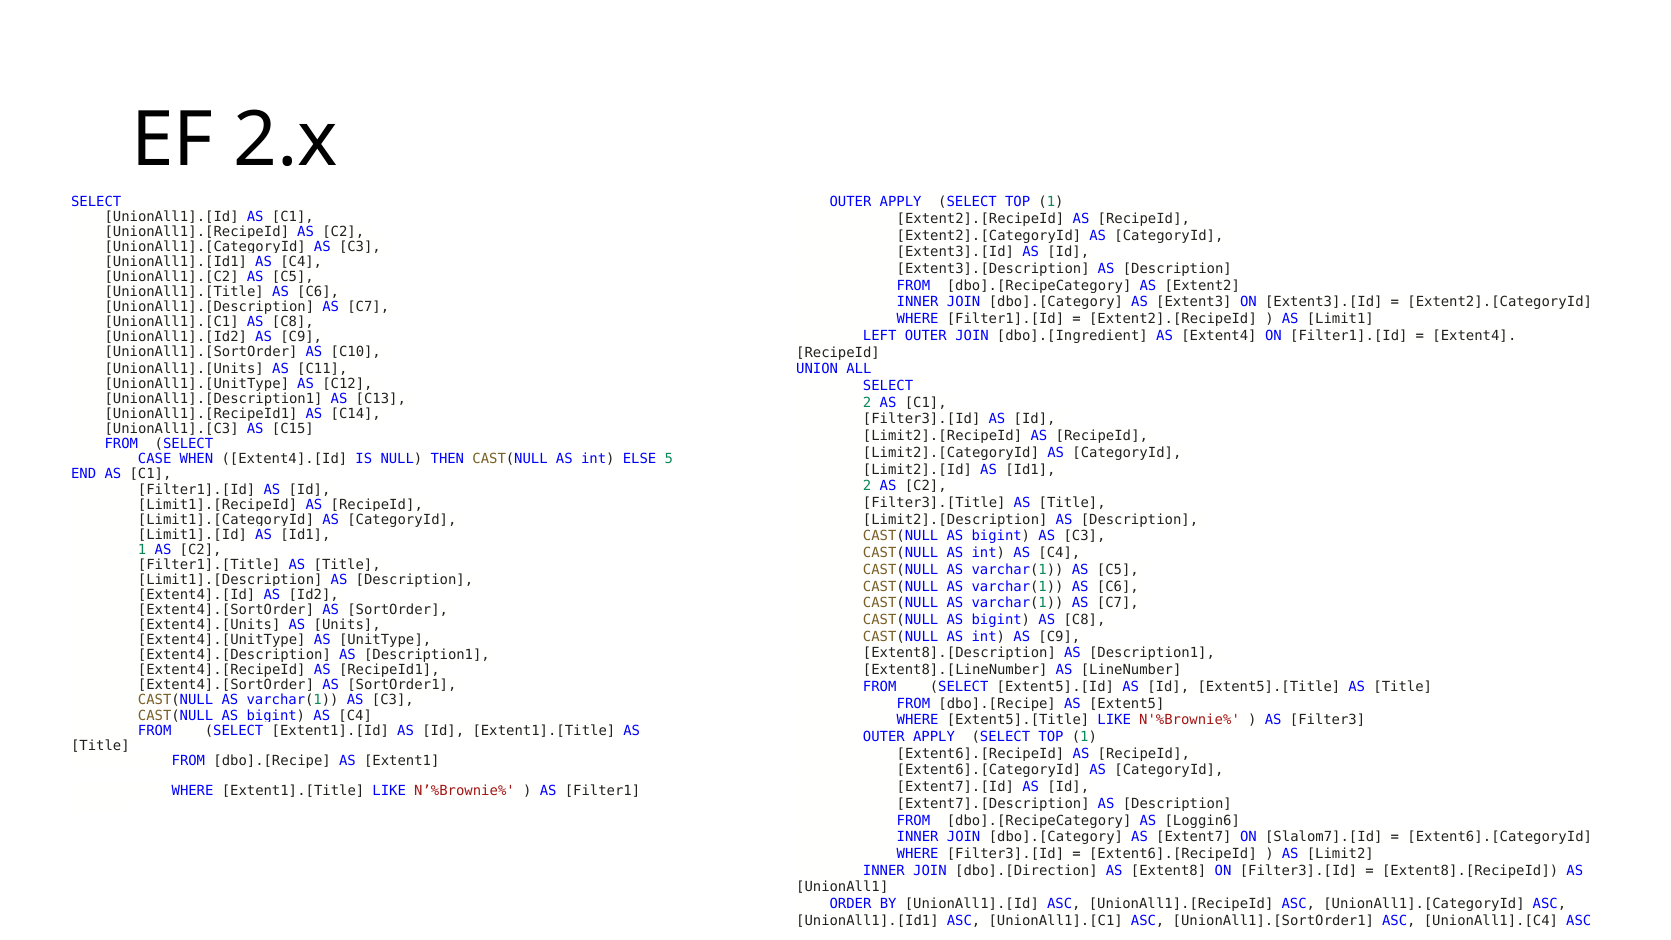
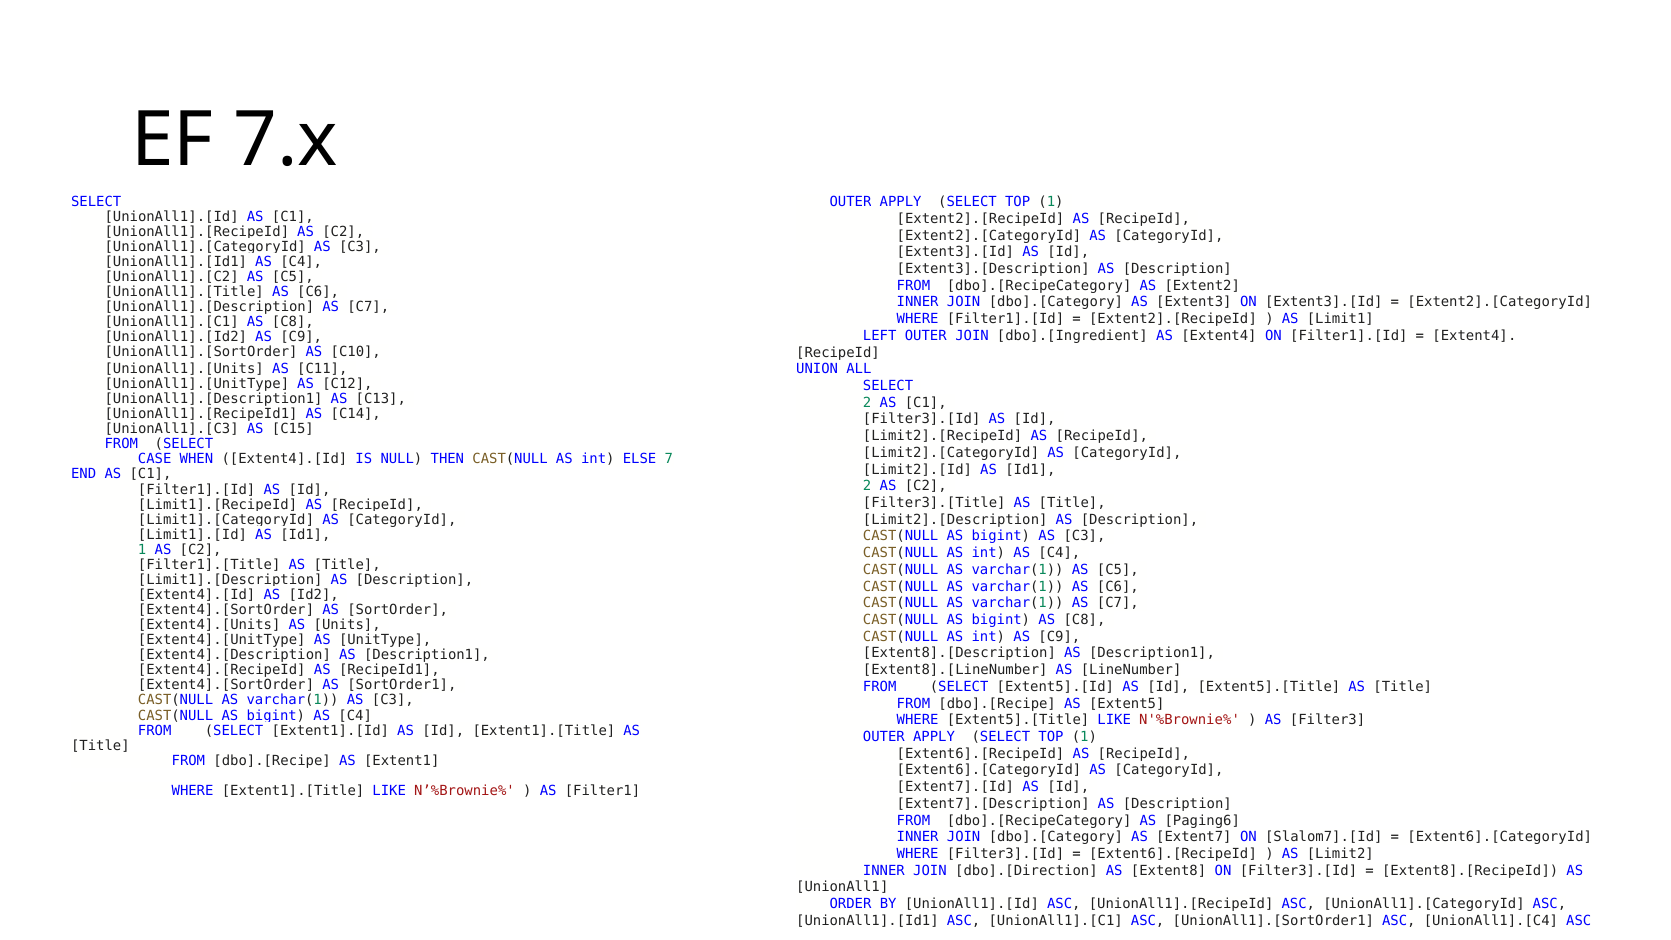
2.x: 2.x -> 7.x
5: 5 -> 7
Loggin6: Loggin6 -> Paging6
